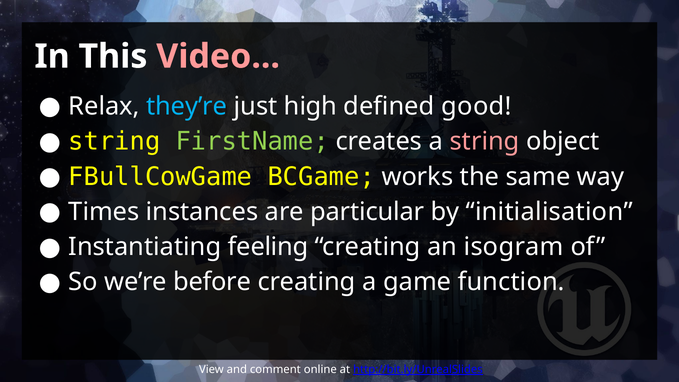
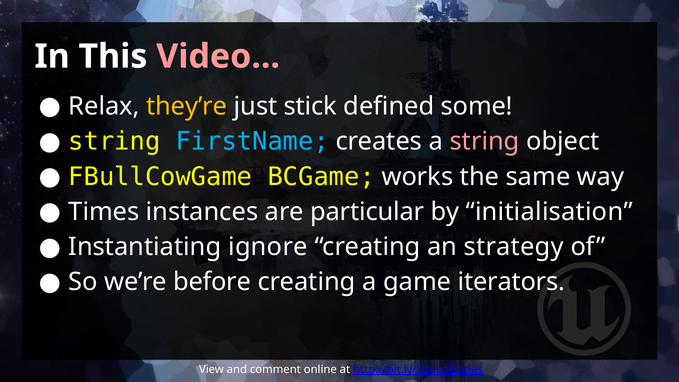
they’re colour: light blue -> yellow
high: high -> stick
good: good -> some
FirstName colour: light green -> light blue
feeling: feeling -> ignore
isogram: isogram -> strategy
function: function -> iterators
